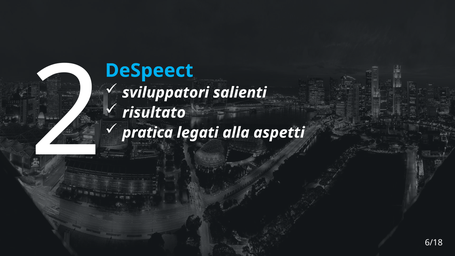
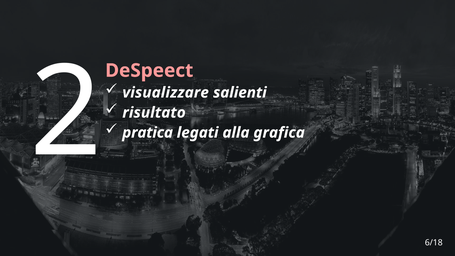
DeSpeect colour: light blue -> pink
sviluppatori: sviluppatori -> visualizzare
aspetti: aspetti -> grafica
